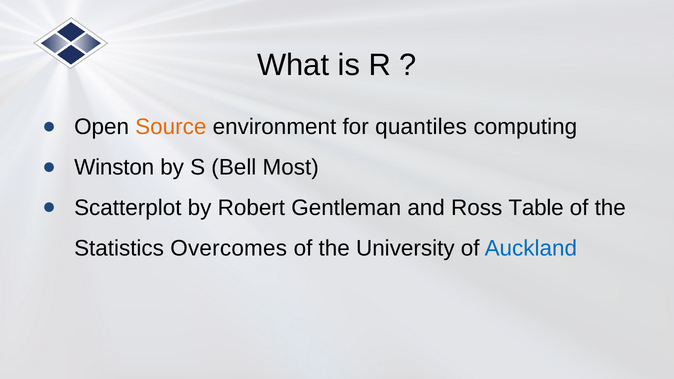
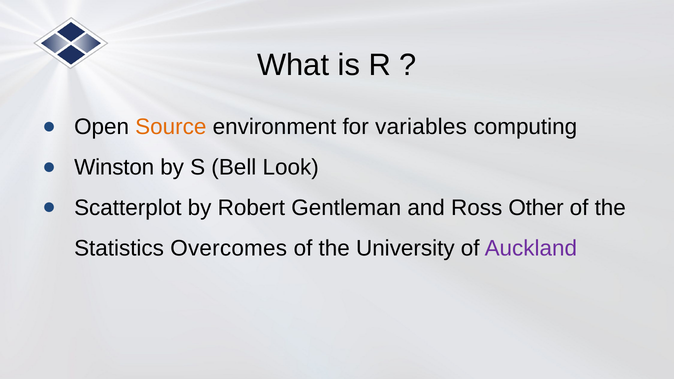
quantiles: quantiles -> variables
Most: Most -> Look
Table: Table -> Other
Auckland colour: blue -> purple
